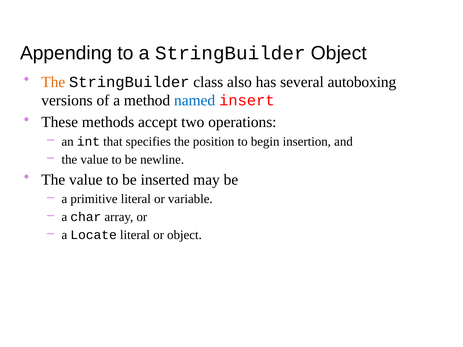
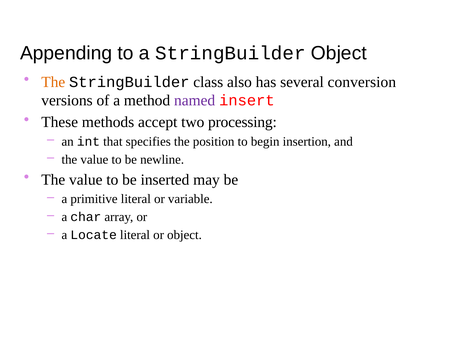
autoboxing: autoboxing -> conversion
named colour: blue -> purple
operations: operations -> processing
